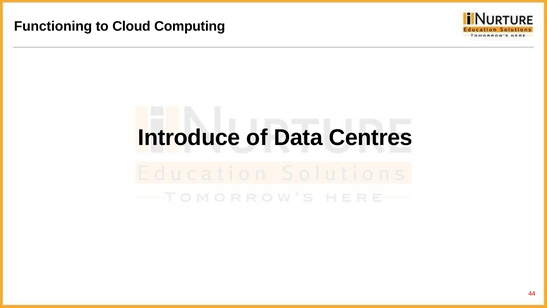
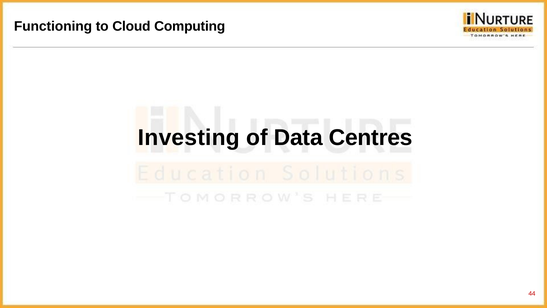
Introduce: Introduce -> Investing
